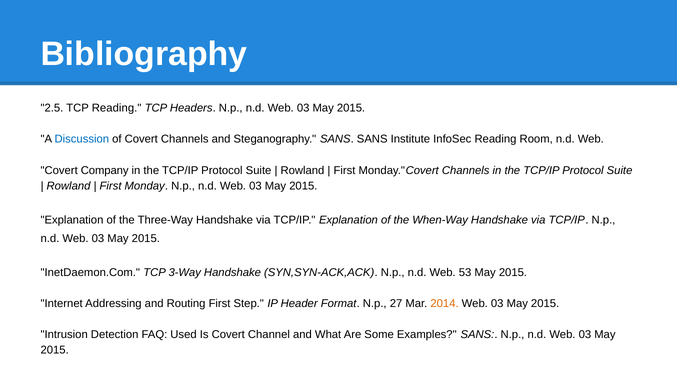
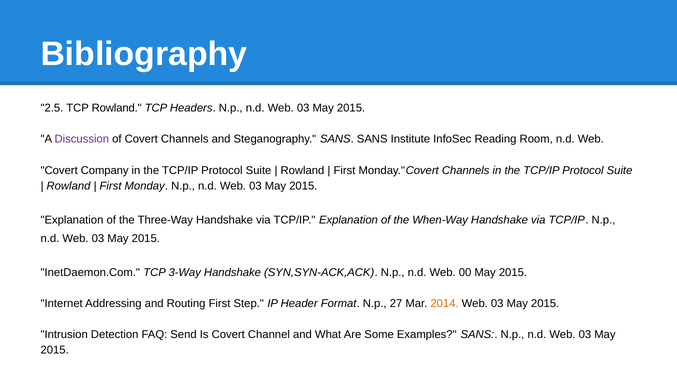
TCP Reading: Reading -> Rowland
Discussion colour: blue -> purple
53: 53 -> 00
Used: Used -> Send
